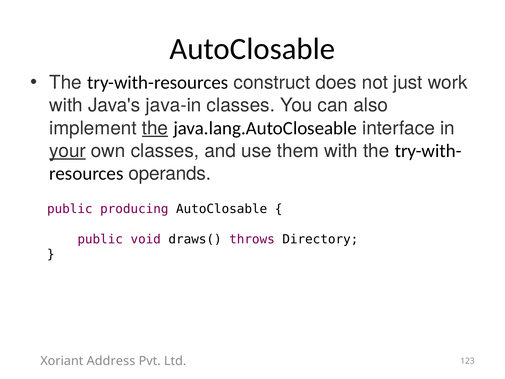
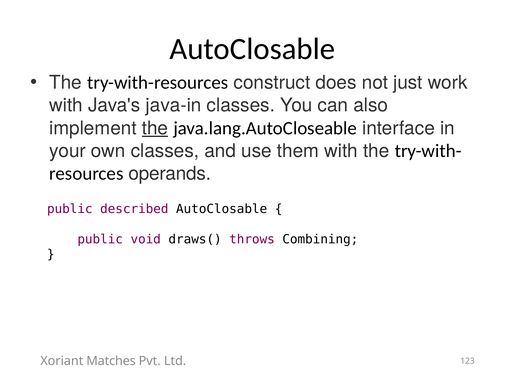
your underline: present -> none
producing: producing -> described
Directory: Directory -> Combining
Address: Address -> Matches
